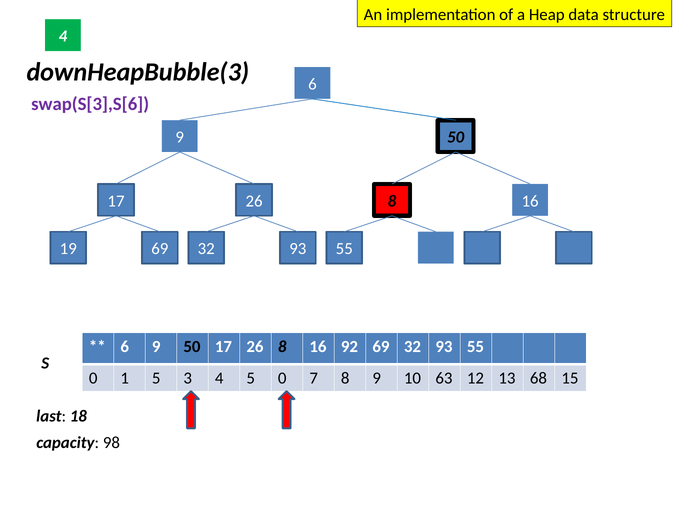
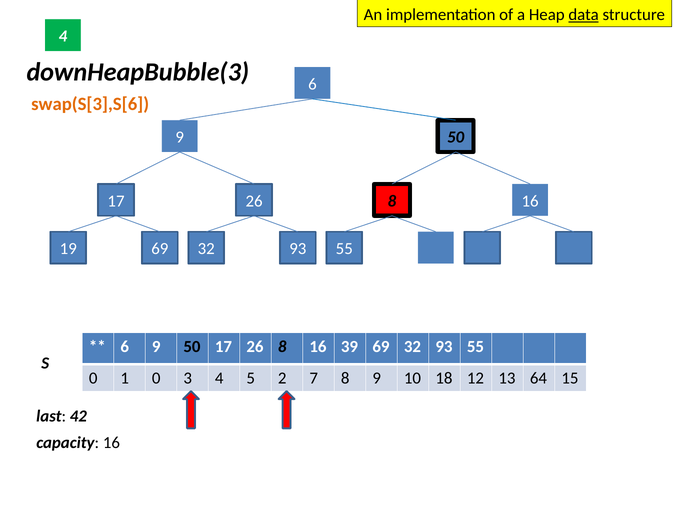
data underline: none -> present
swap(S[3],S[6 colour: purple -> orange
92: 92 -> 39
1 5: 5 -> 0
5 0: 0 -> 2
63: 63 -> 18
68: 68 -> 64
18: 18 -> 42
capacity 98: 98 -> 16
